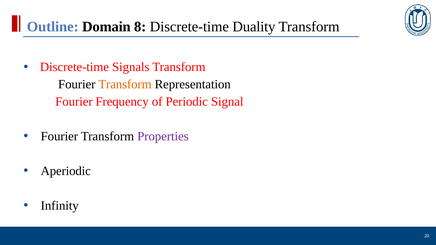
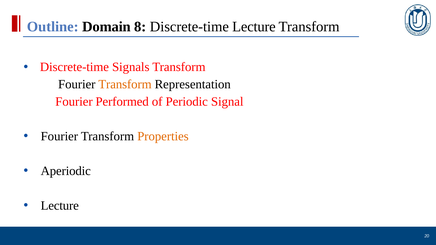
Discrete-time Duality: Duality -> Lecture
Frequency: Frequency -> Performed
Properties colour: purple -> orange
Infinity at (60, 206): Infinity -> Lecture
